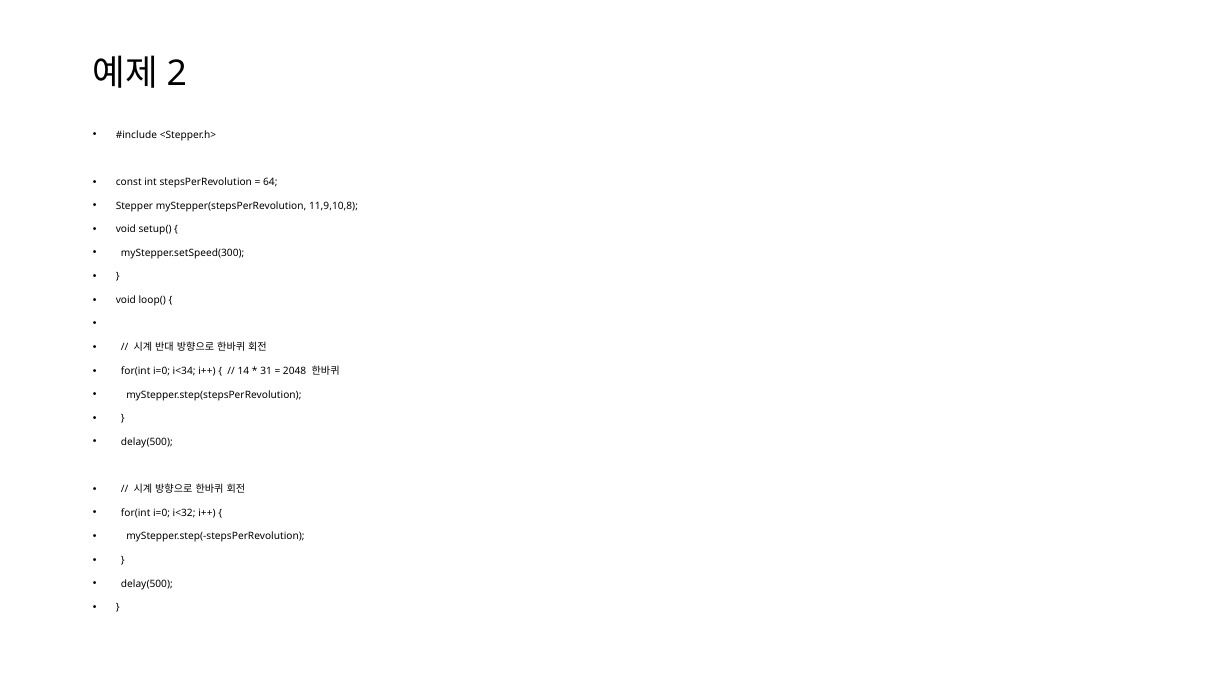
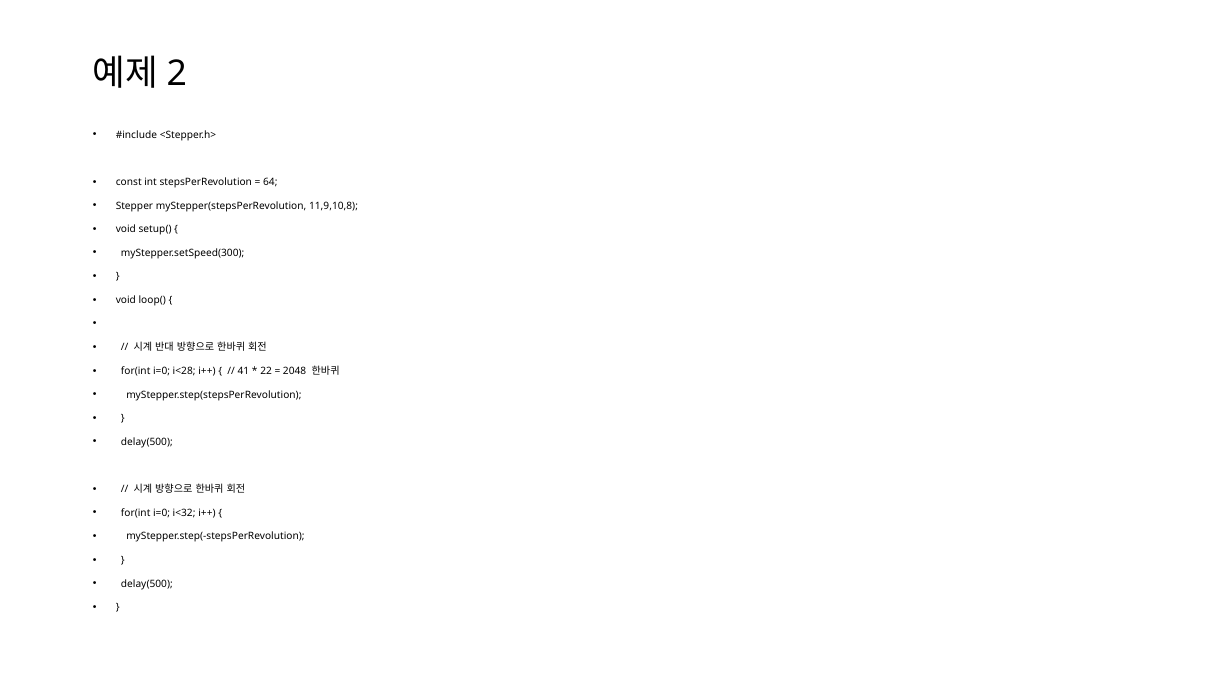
i<34: i<34 -> i<28
14: 14 -> 41
31: 31 -> 22
